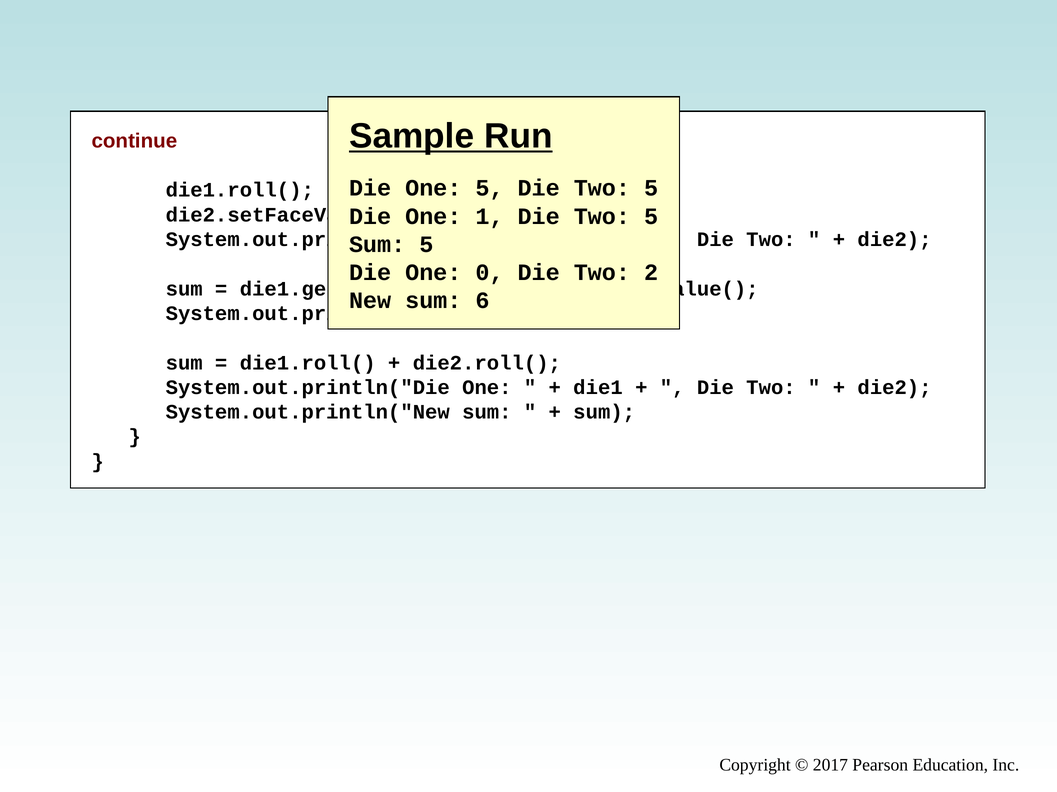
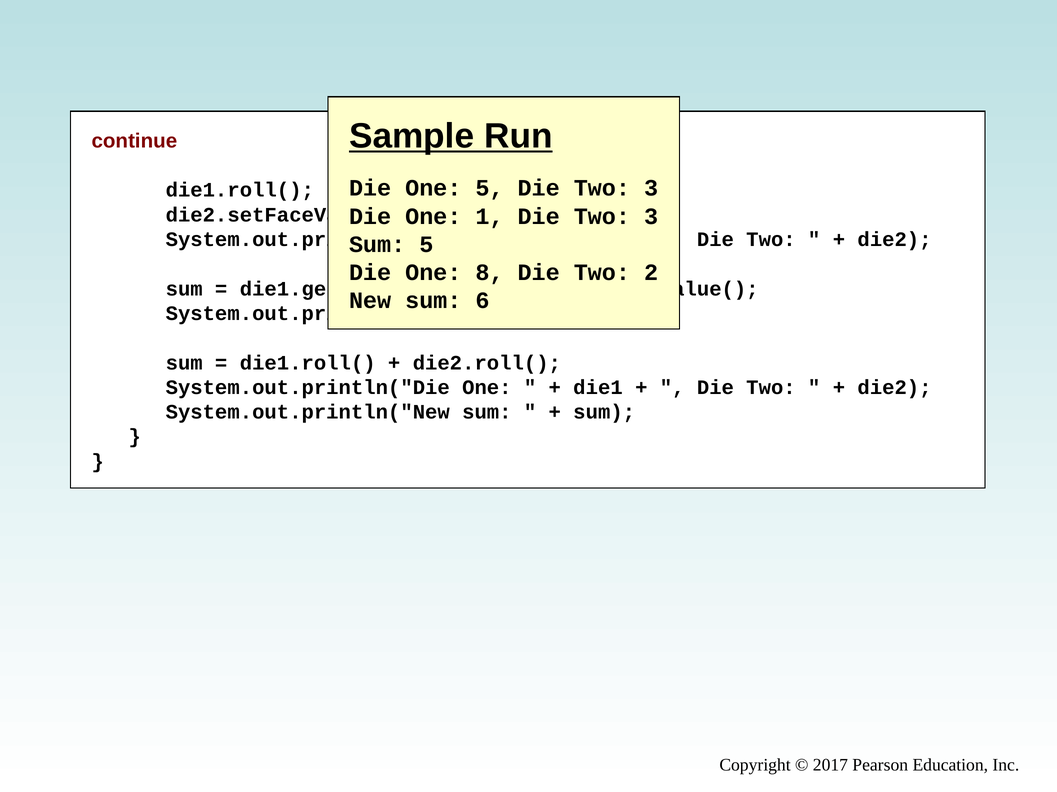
5 Die Two 5: 5 -> 3
1 Die Two 5: 5 -> 3
0: 0 -> 8
